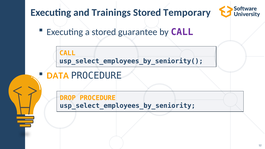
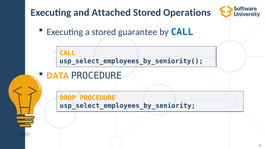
Trainings: Trainings -> Attached
Temporary: Temporary -> Operations
CALL at (182, 32) colour: purple -> blue
